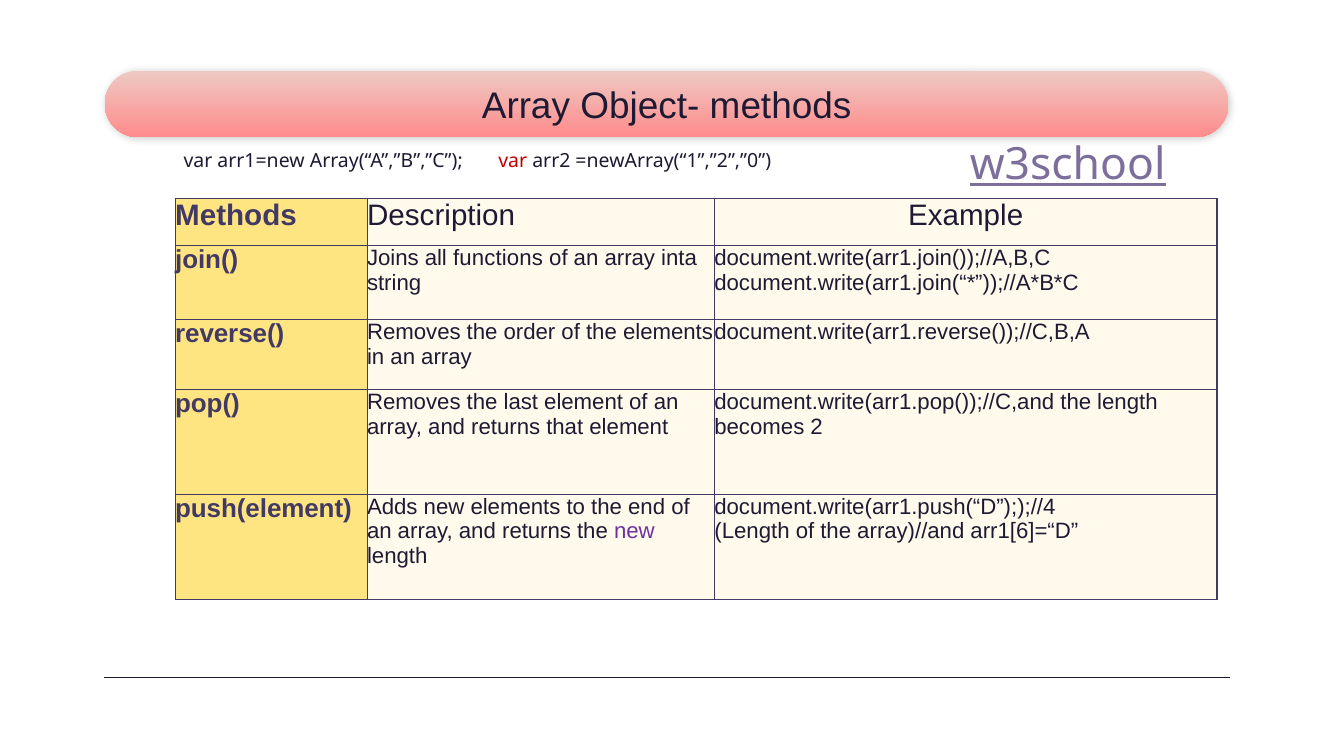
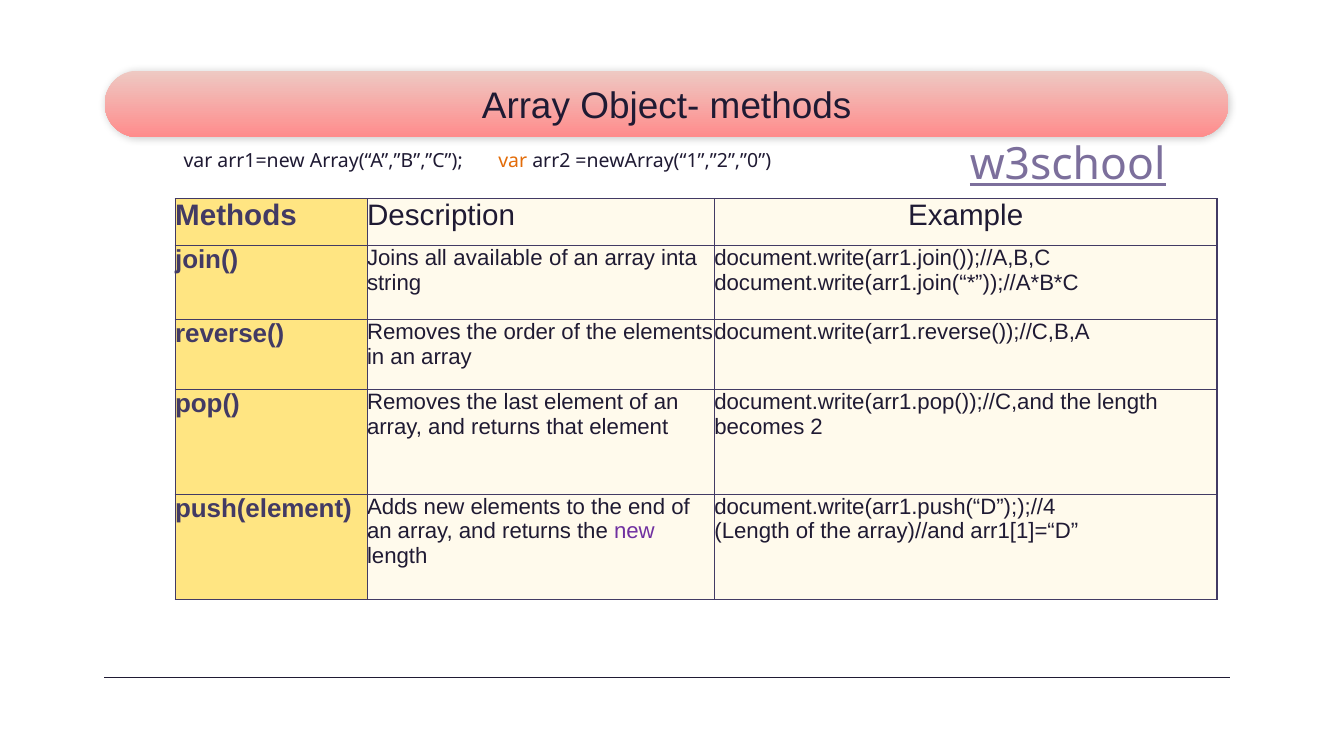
var at (513, 161) colour: red -> orange
functions: functions -> available
arr1[6]=“D: arr1[6]=“D -> arr1[1]=“D
